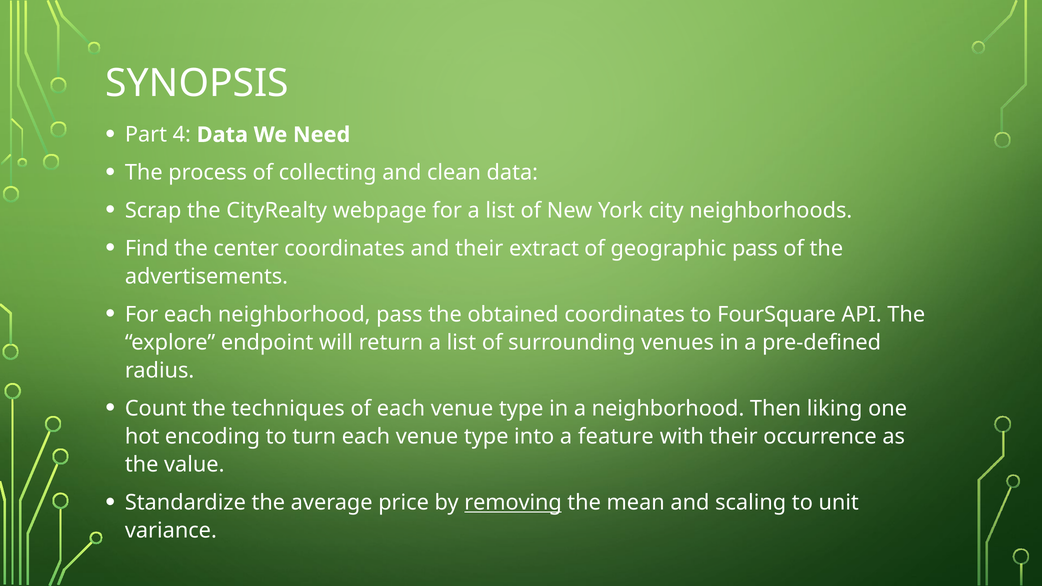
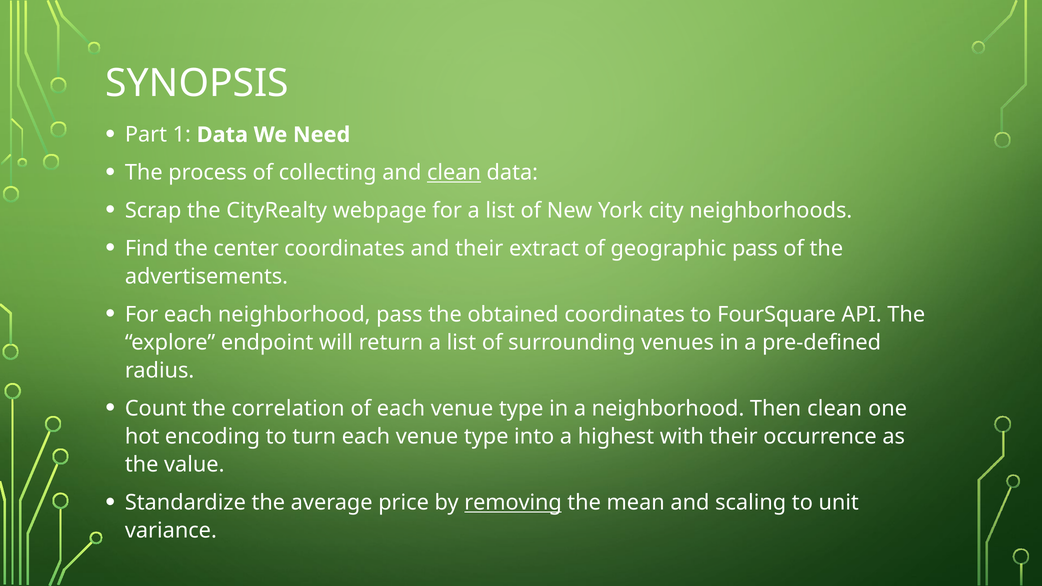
4: 4 -> 1
clean at (454, 173) underline: none -> present
techniques: techniques -> correlation
Then liking: liking -> clean
feature: feature -> highest
